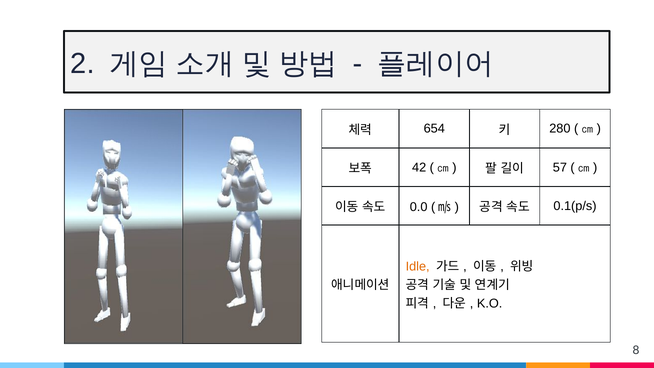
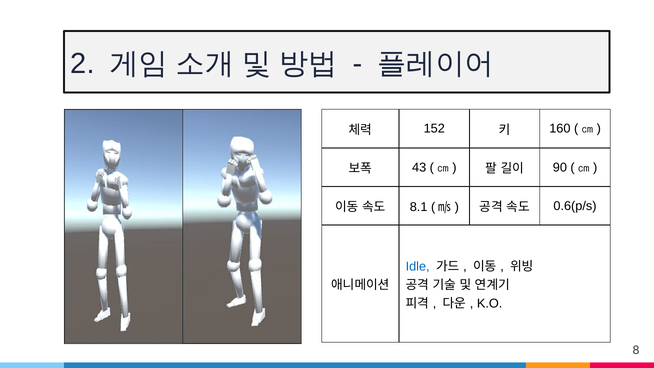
654: 654 -> 152
280: 280 -> 160
42: 42 -> 43
57: 57 -> 90
0.0: 0.0 -> 8.1
0.1(p/s: 0.1(p/s -> 0.6(p/s
Idle colour: orange -> blue
